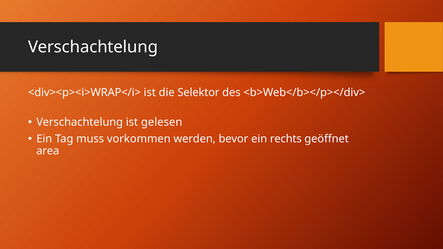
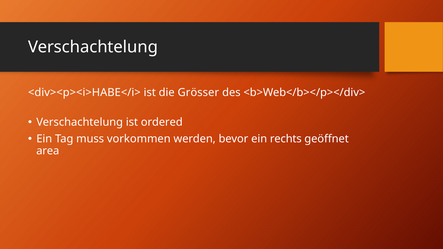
<div><p><i>WRAP</i>: <div><p><i>WRAP</i> -> <div><p><i>HABE</i>
Selektor: Selektor -> Grösser
gelesen: gelesen -> ordered
